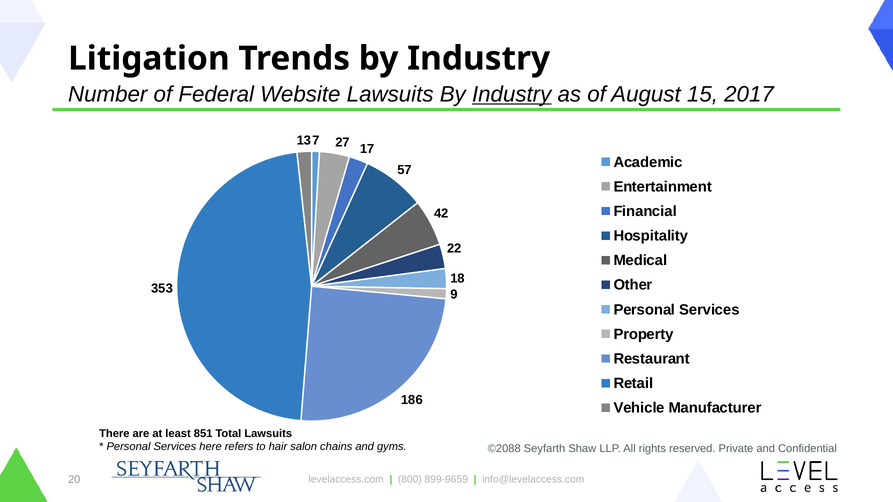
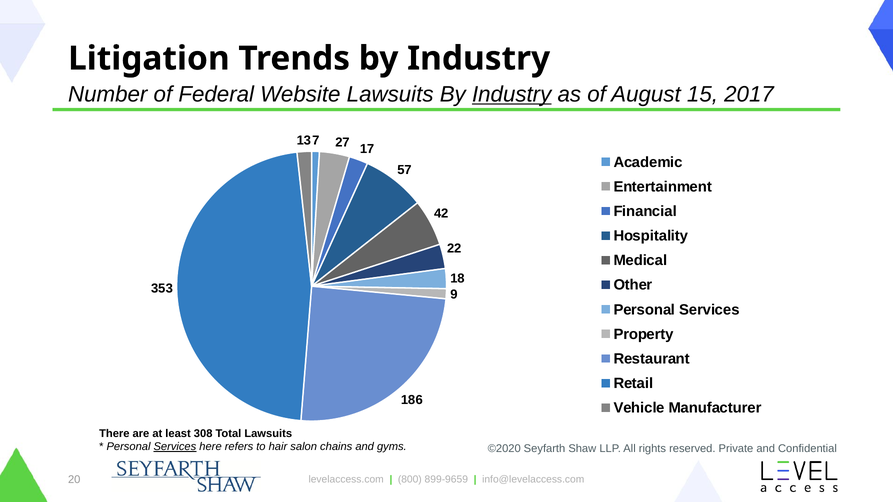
851: 851 -> 308
Services at (175, 447) underline: none -> present
©2088: ©2088 -> ©2020
